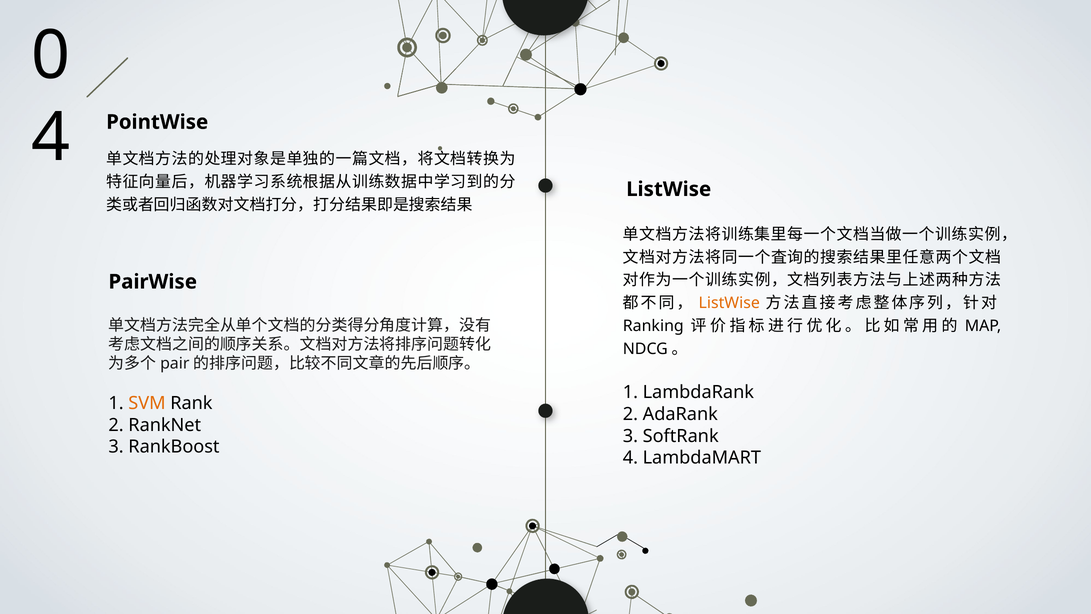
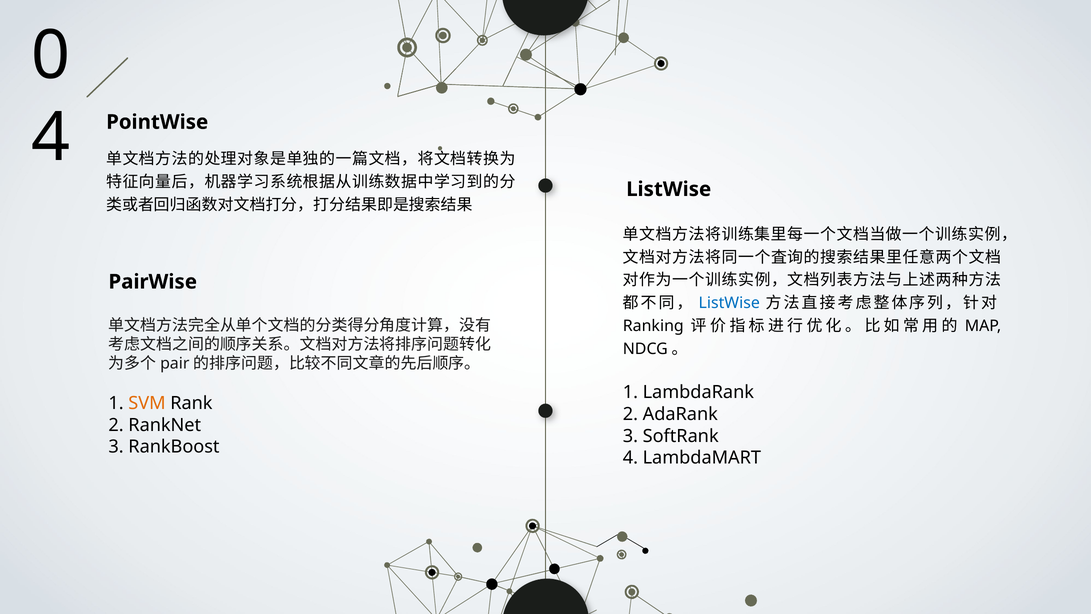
ListWise at (729, 303) colour: orange -> blue
